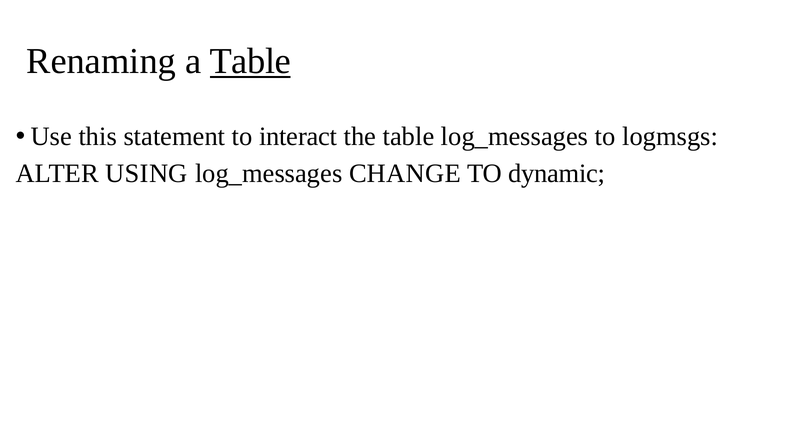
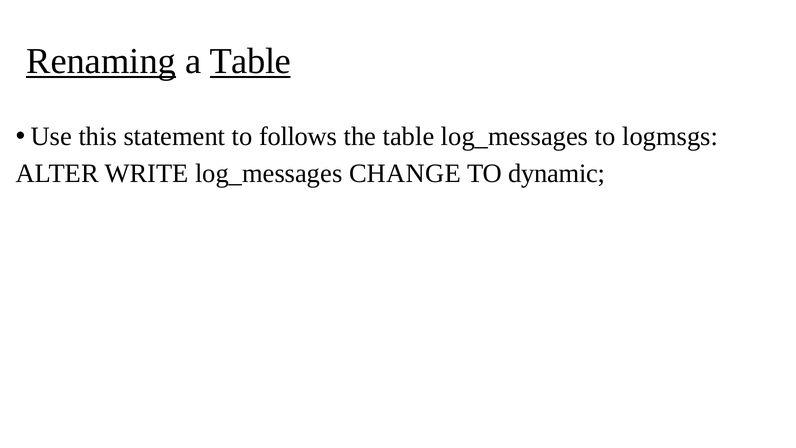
Renaming underline: none -> present
interact: interact -> follows
USING: USING -> WRITE
